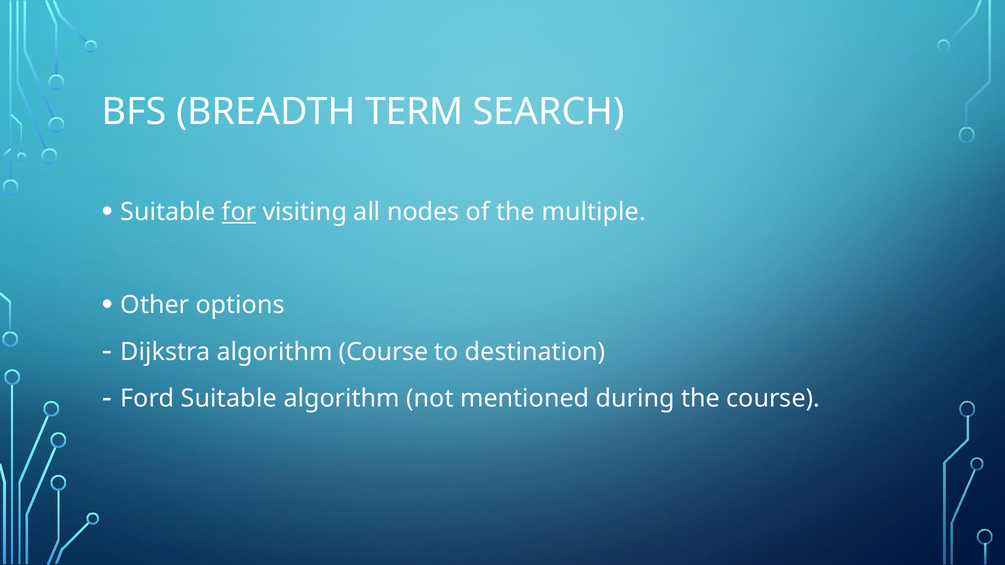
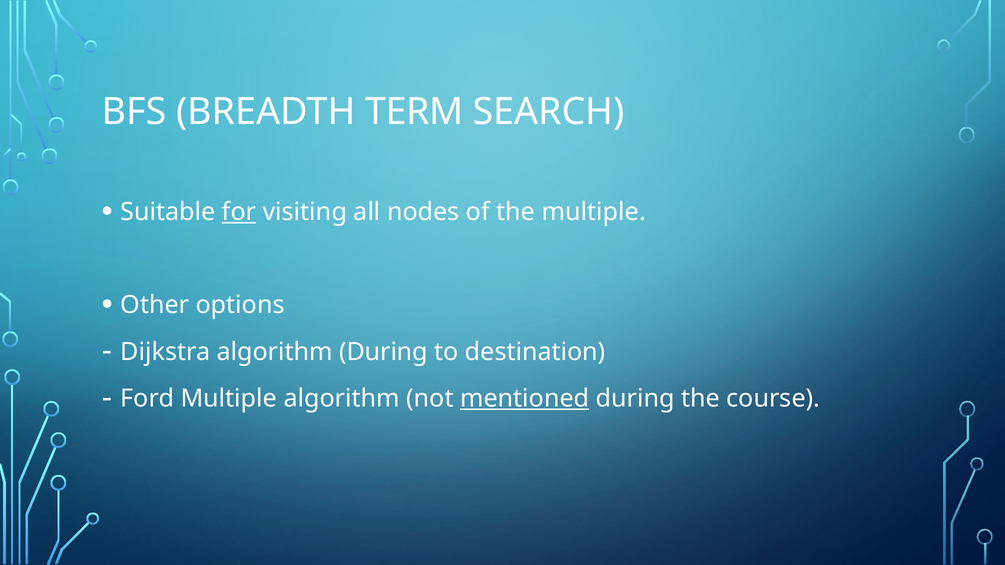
algorithm Course: Course -> During
Ford Suitable: Suitable -> Multiple
mentioned underline: none -> present
